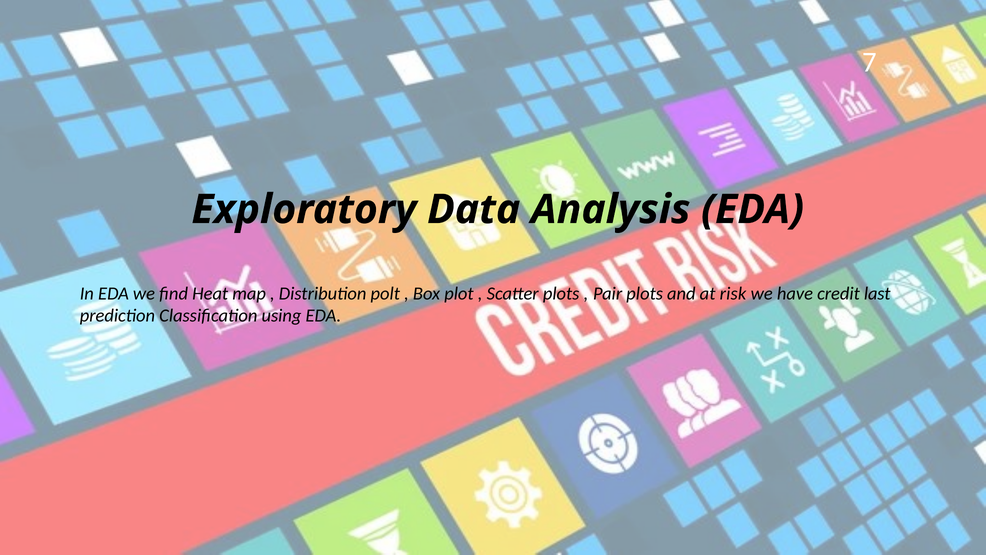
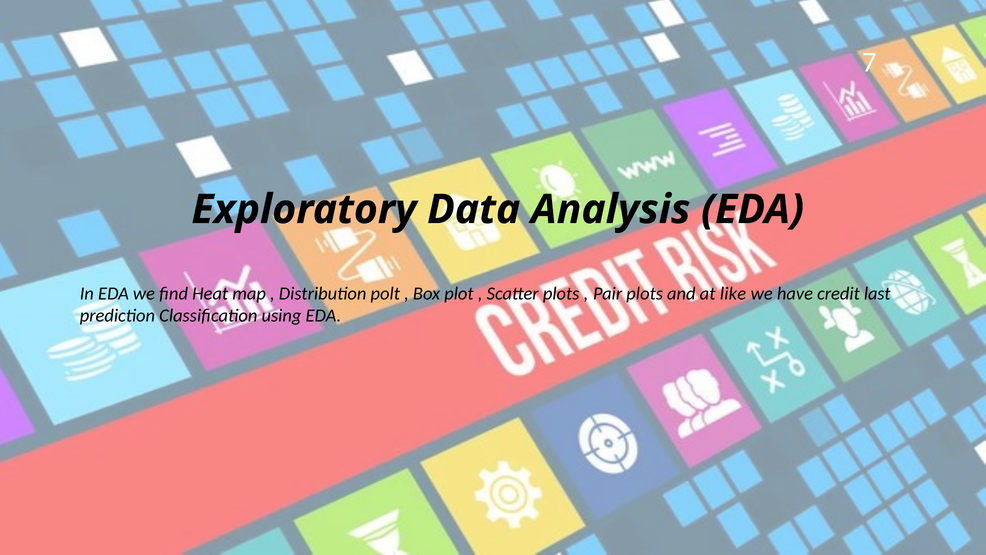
risk: risk -> like
